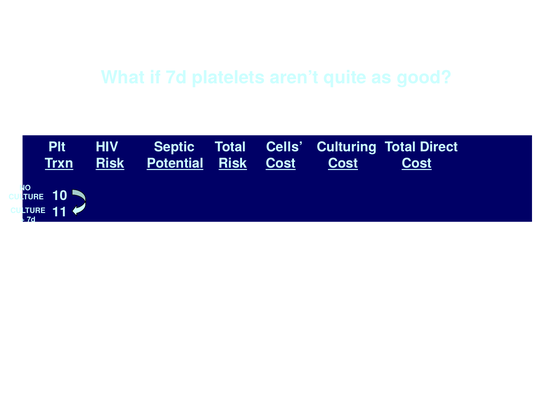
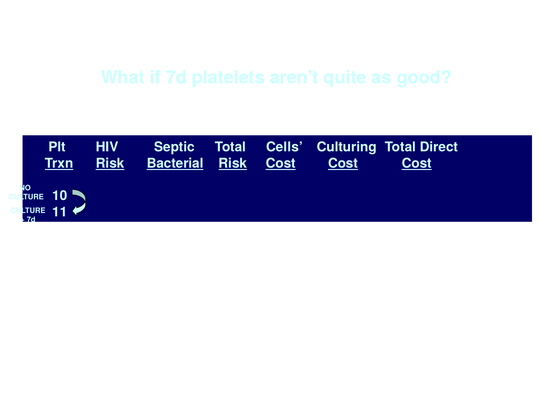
Potential: Potential -> Bacterial
